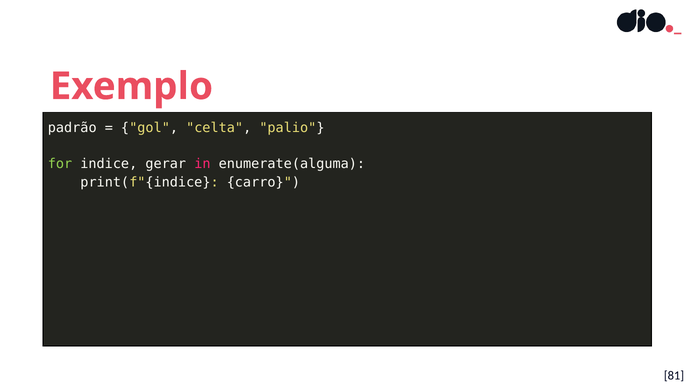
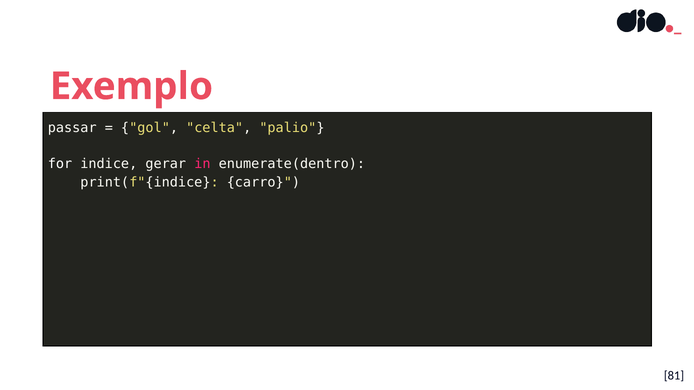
padrão: padrão -> passar
for colour: light green -> white
enumerate(alguma: enumerate(alguma -> enumerate(dentro
